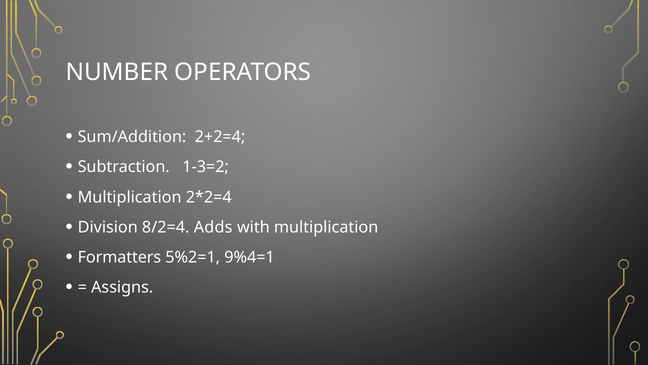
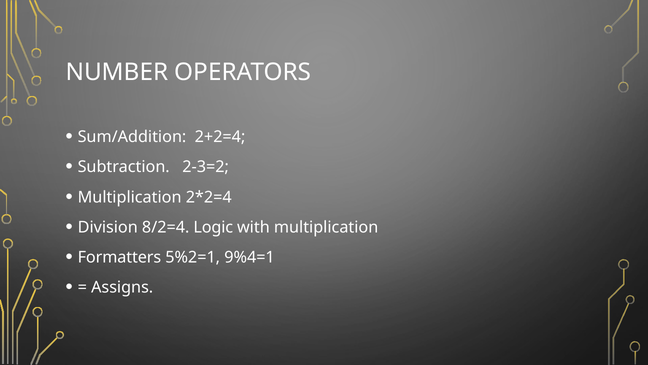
1-3=2: 1-3=2 -> 2-3=2
Adds: Adds -> Logic
